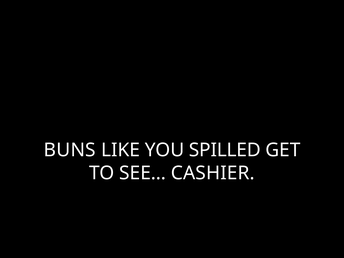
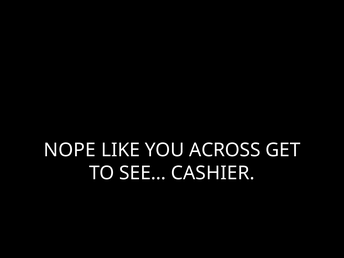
BUNS: BUNS -> NOPE
SPILLED: SPILLED -> ACROSS
